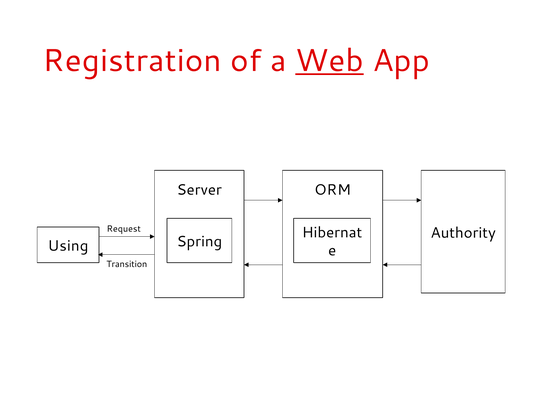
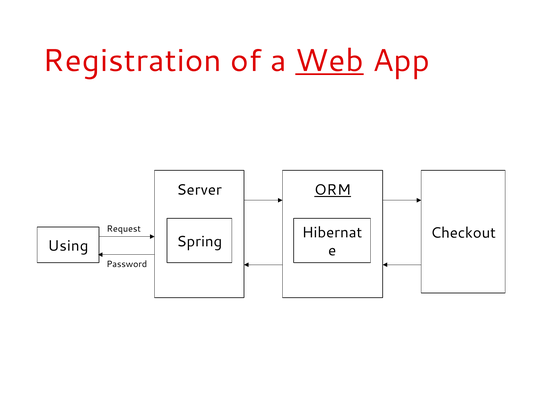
ORM underline: none -> present
Authority: Authority -> Checkout
Transition: Transition -> Password
